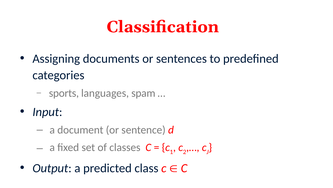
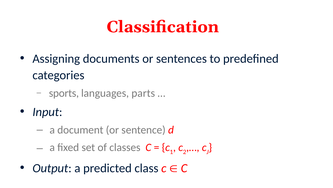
spam: spam -> parts
